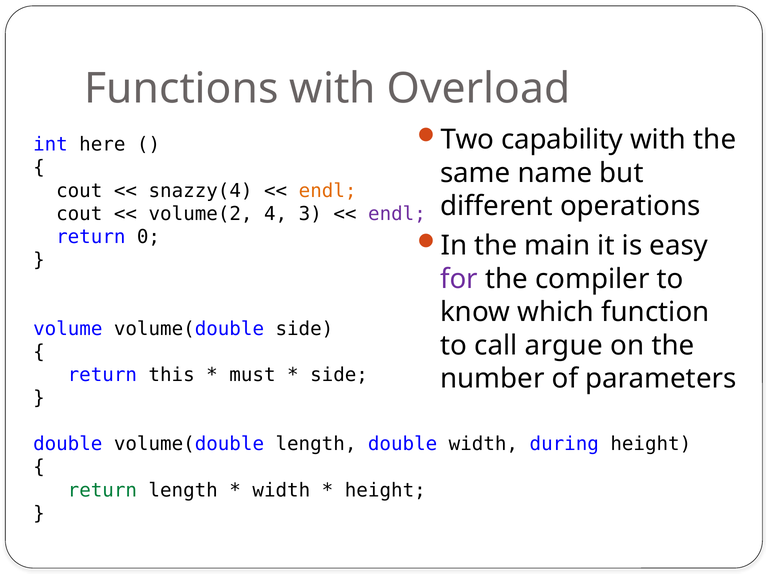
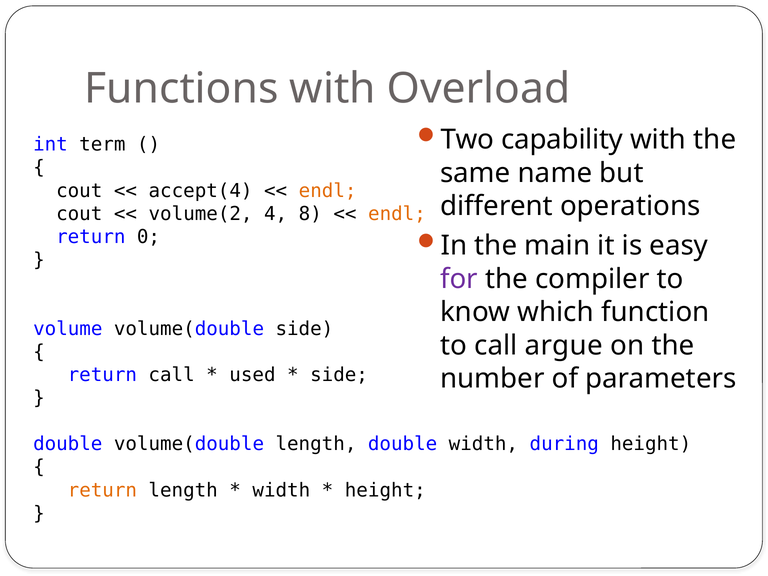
here: here -> term
snazzy(4: snazzy(4 -> accept(4
3: 3 -> 8
endl at (397, 214) colour: purple -> orange
return this: this -> call
must: must -> used
return at (102, 490) colour: green -> orange
